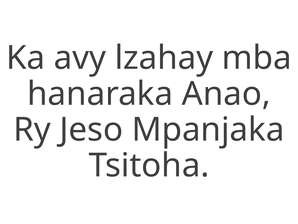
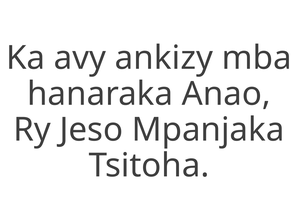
lzahay: lzahay -> ankizy
